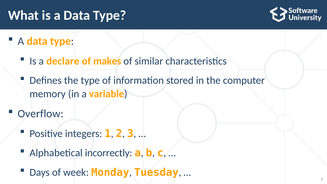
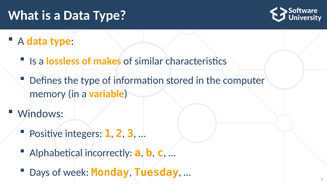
declare: declare -> lossless
Overflow: Overflow -> Windows
